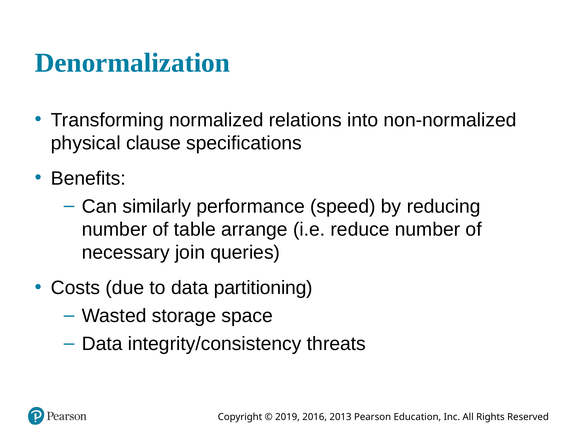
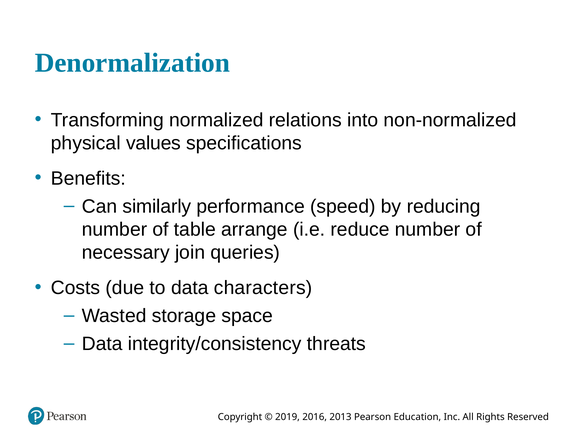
clause: clause -> values
partitioning: partitioning -> characters
